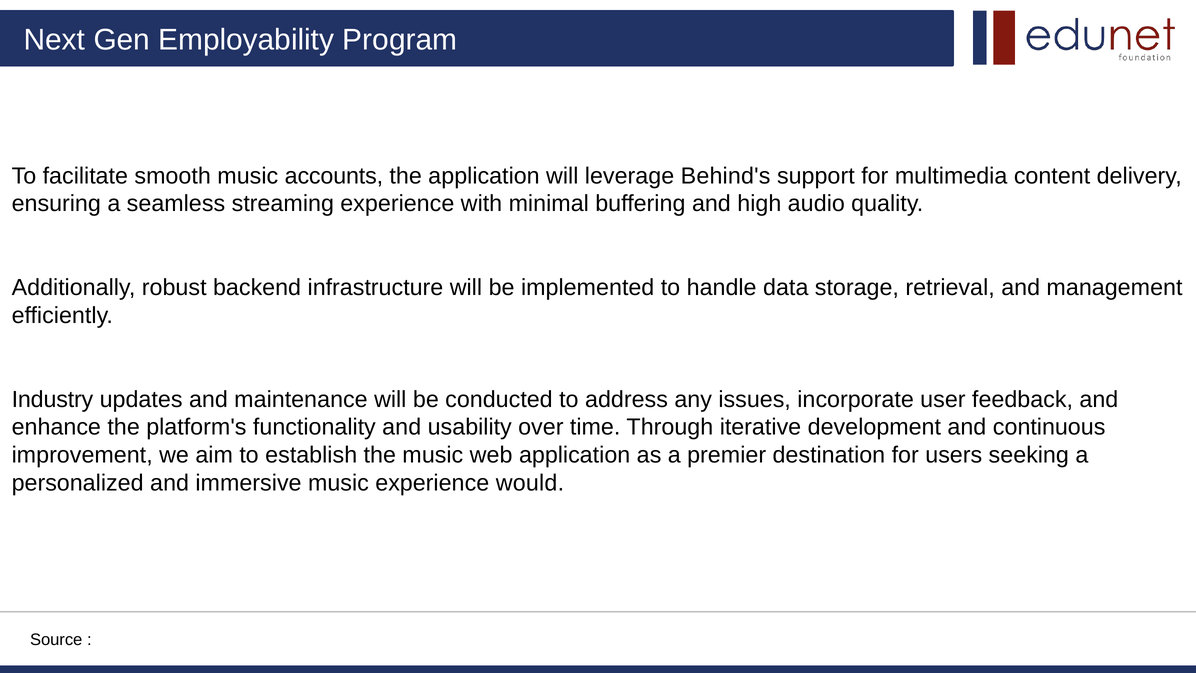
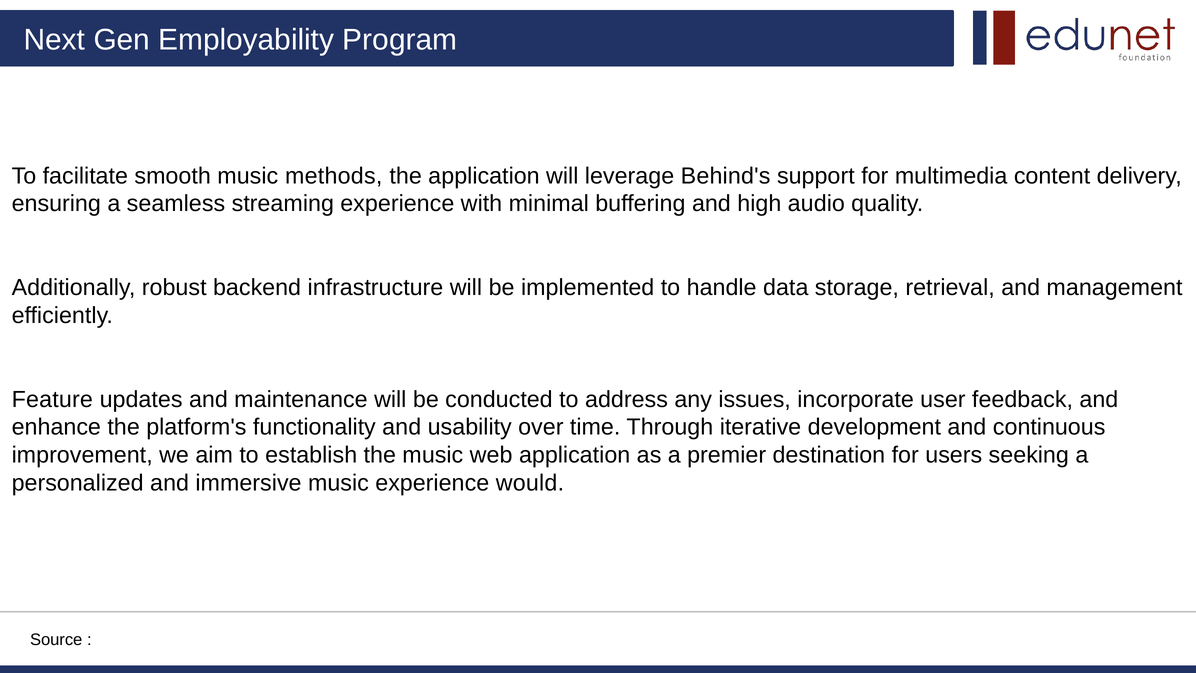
accounts: accounts -> methods
Industry: Industry -> Feature
